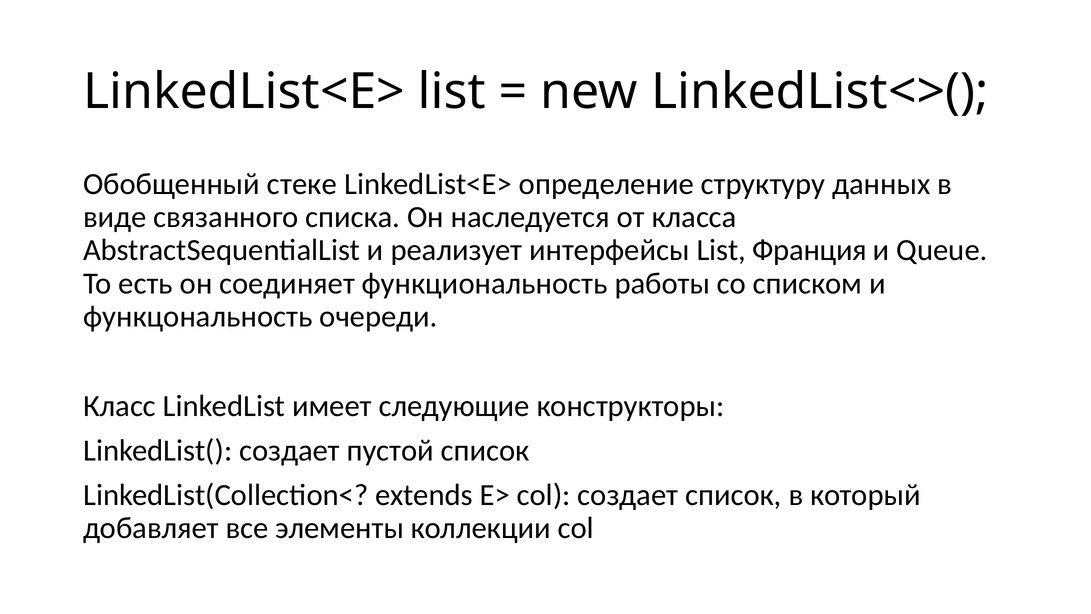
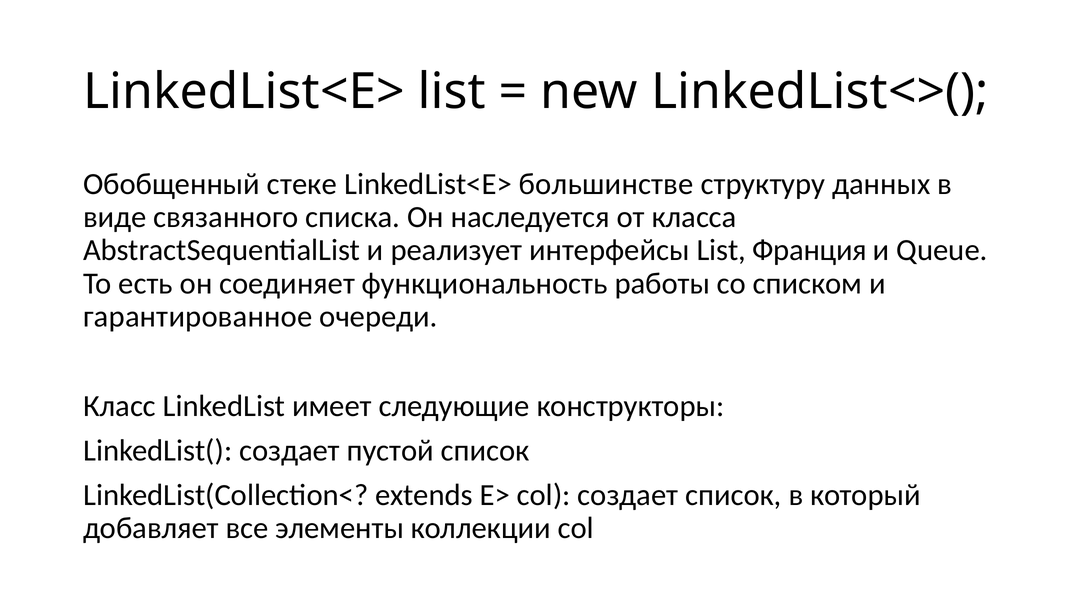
определение: определение -> большинстве
функцональность: функцональность -> гарантированное
